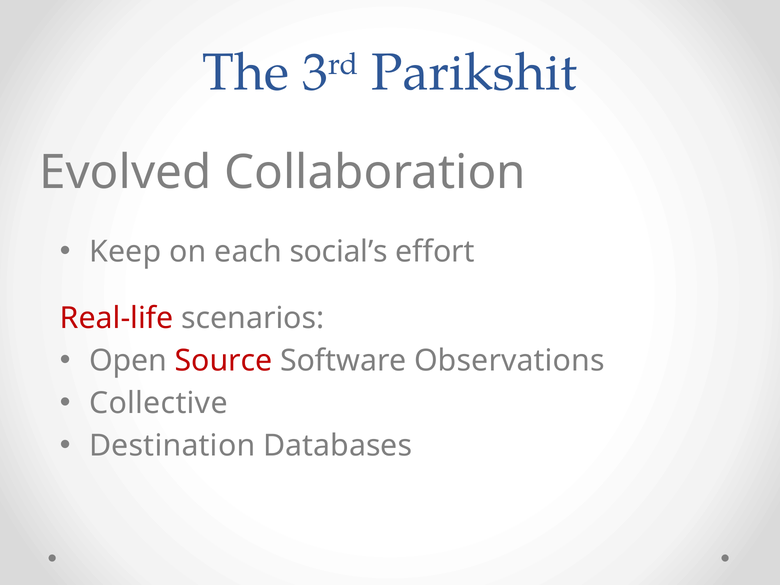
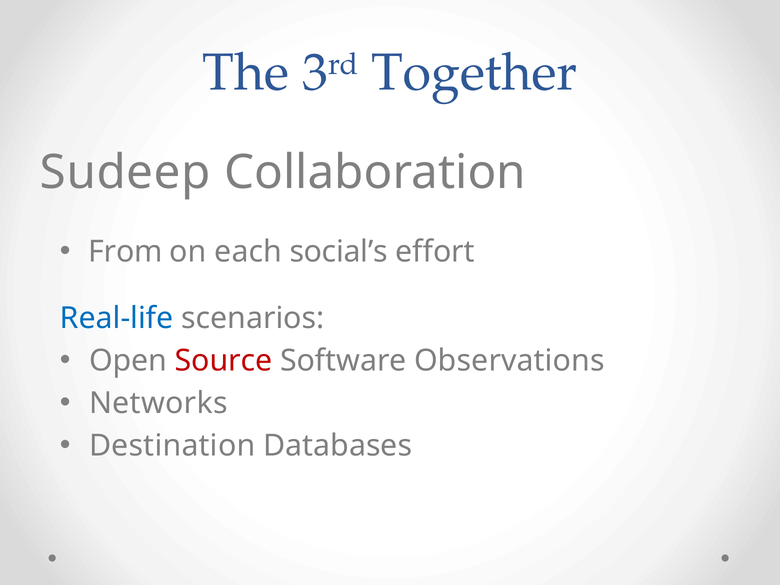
Parikshit: Parikshit -> Together
Evolved: Evolved -> Sudeep
Keep: Keep -> From
Real-life colour: red -> blue
Collective: Collective -> Networks
